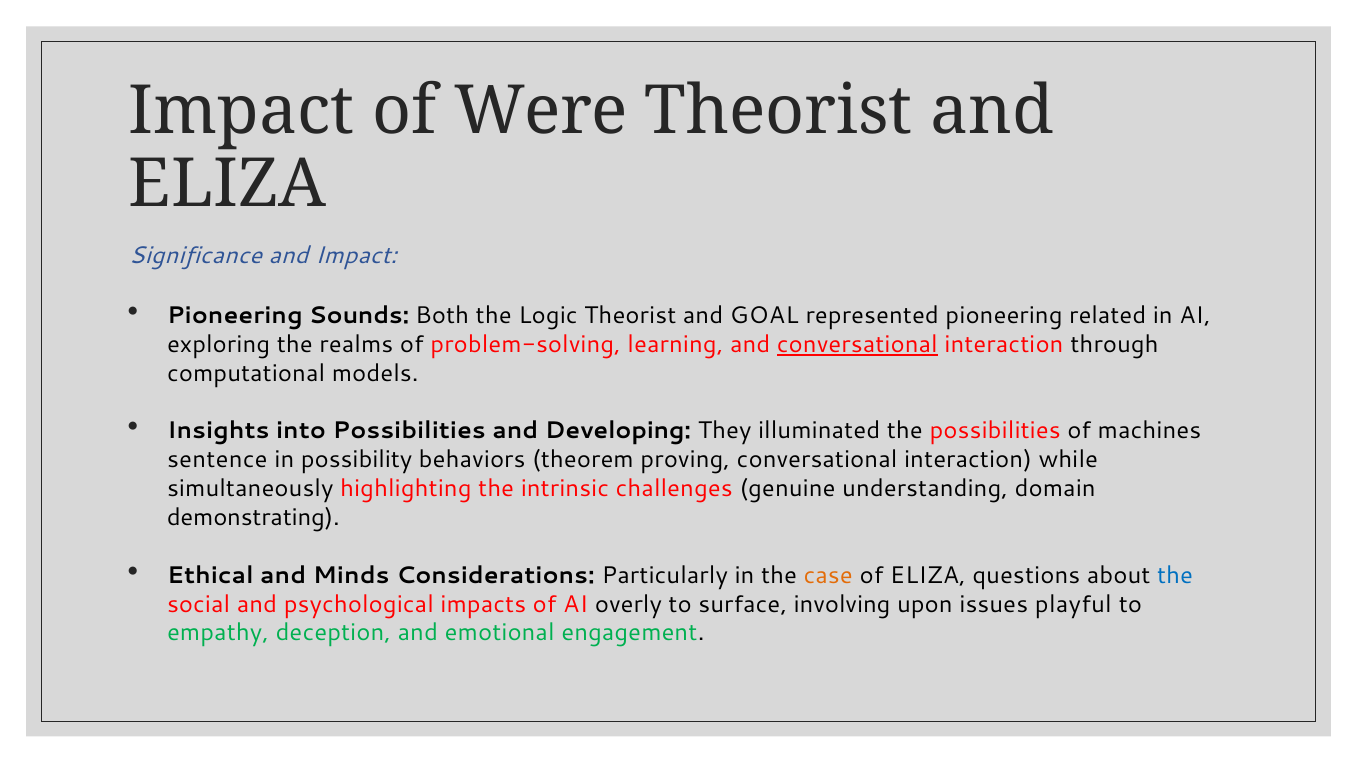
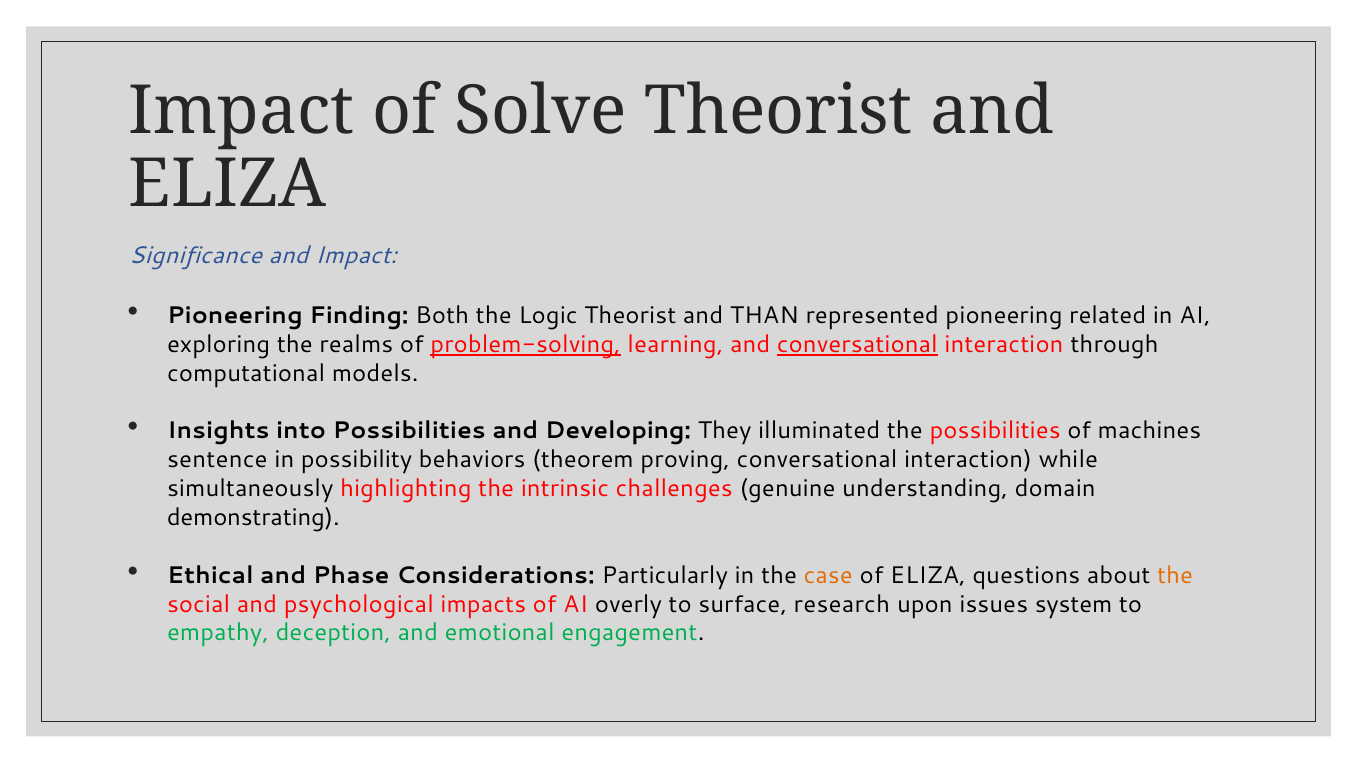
Were: Were -> Solve
Sounds: Sounds -> Finding
GOAL: GOAL -> THAN
problem-solving underline: none -> present
Minds: Minds -> Phase
the at (1175, 575) colour: blue -> orange
involving: involving -> research
playful: playful -> system
